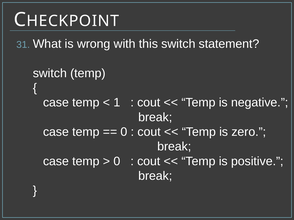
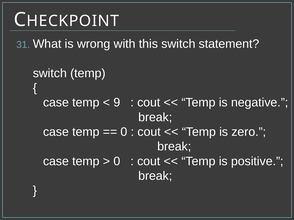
1: 1 -> 9
